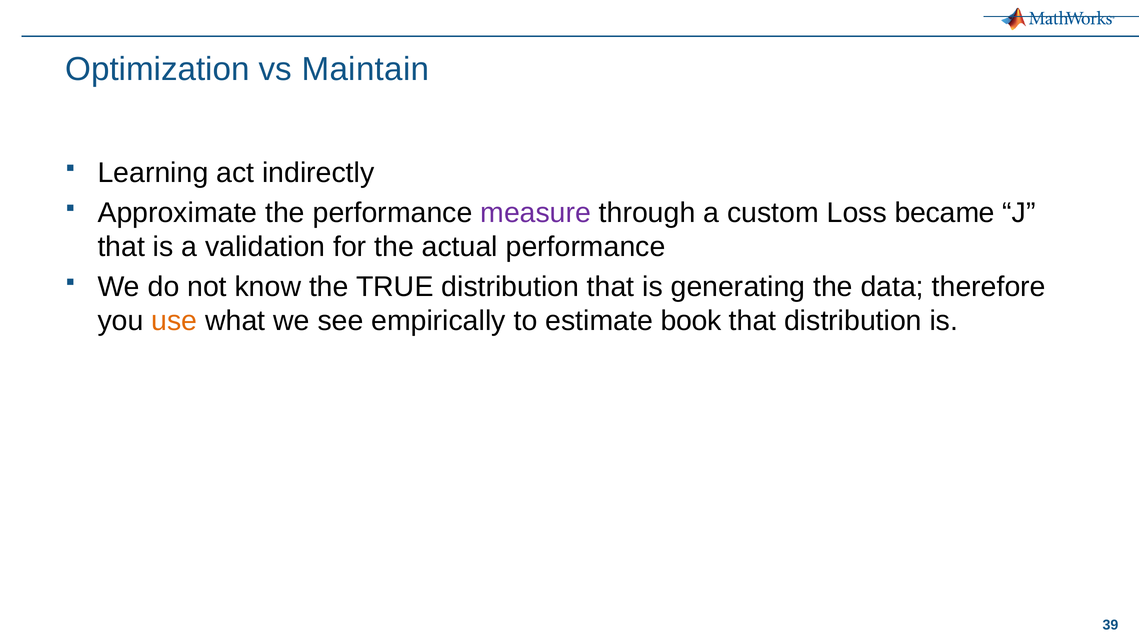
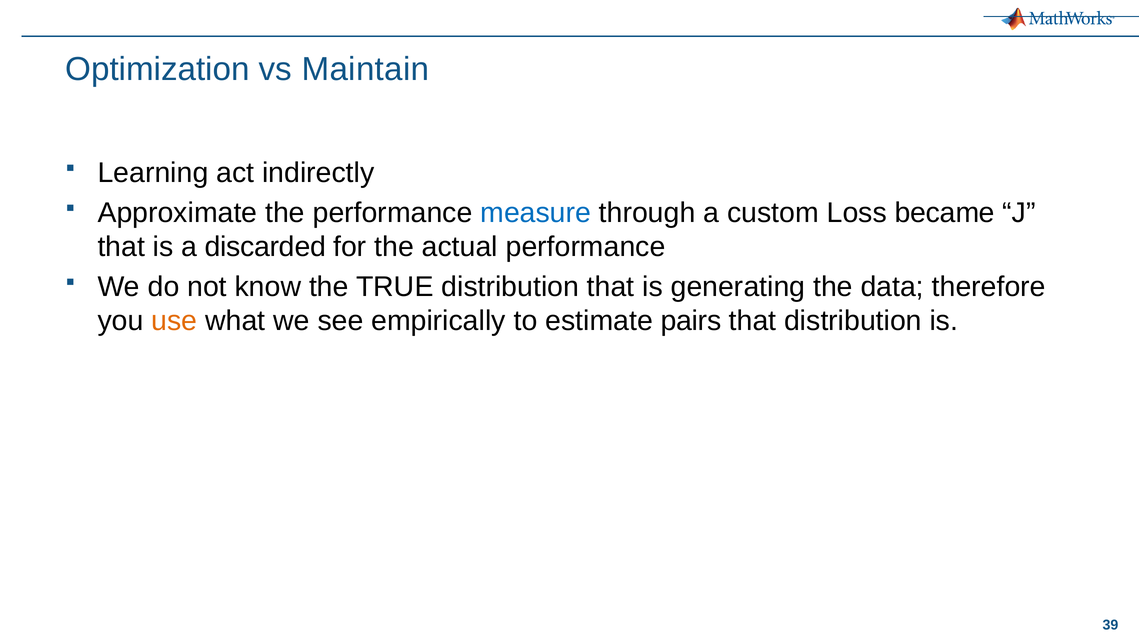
measure colour: purple -> blue
validation: validation -> discarded
book: book -> pairs
